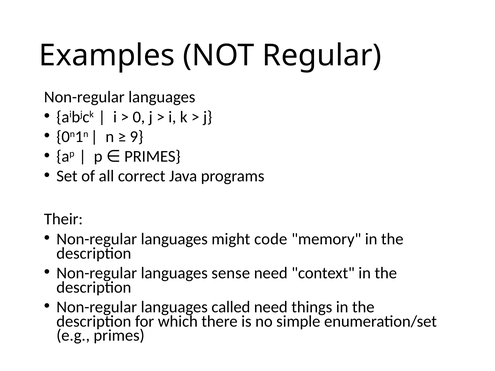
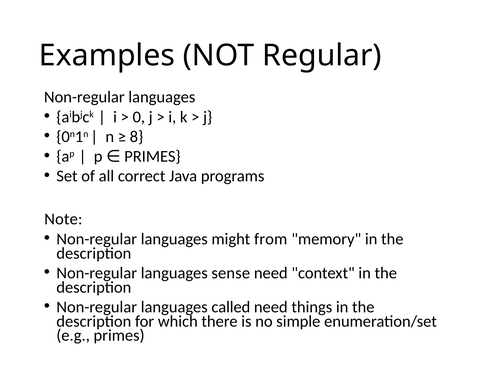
9: 9 -> 8
Their: Their -> Note
code: code -> from
